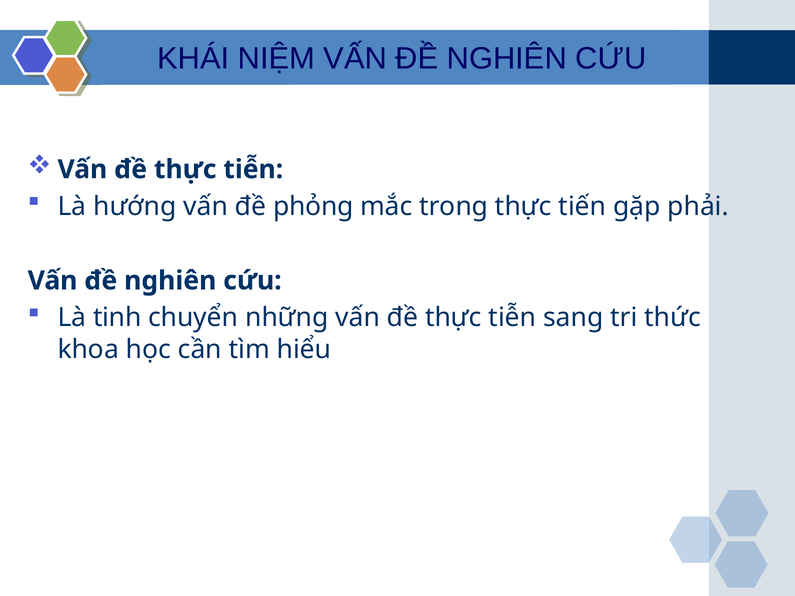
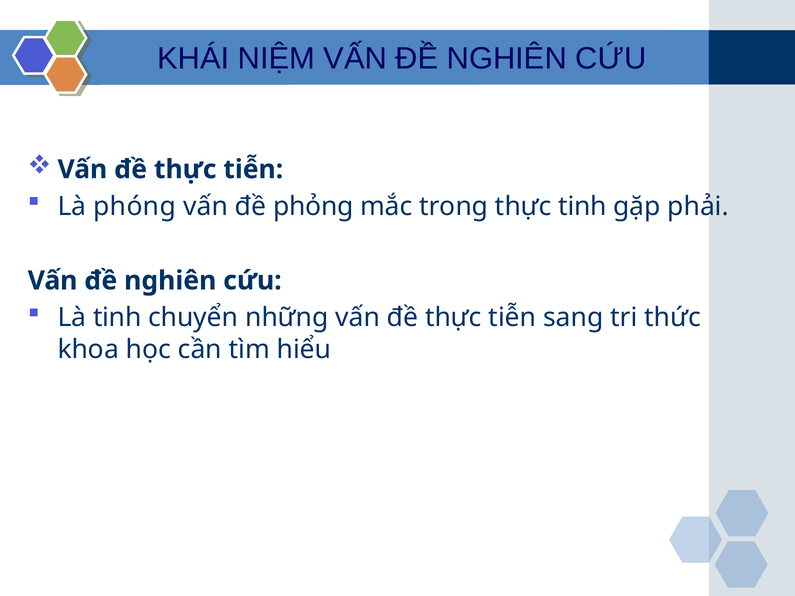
hướng: hướng -> phóng
thực tiến: tiến -> tinh
